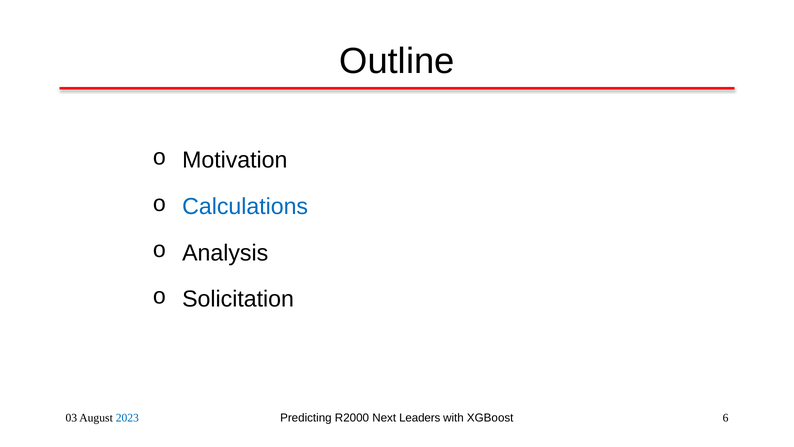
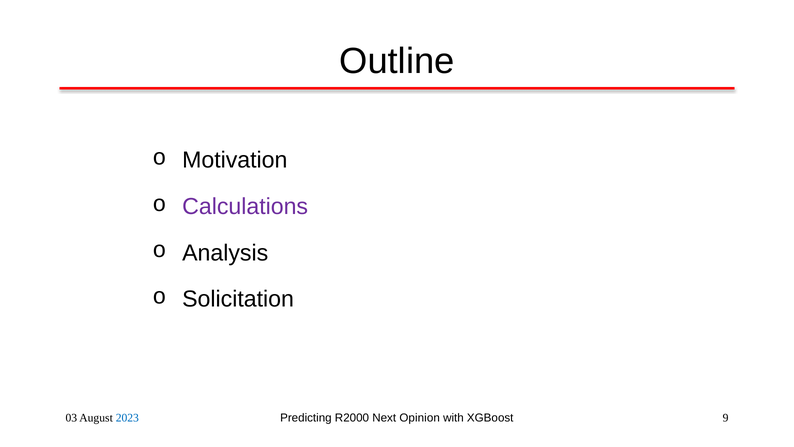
Calculations colour: blue -> purple
Leaders: Leaders -> Opinion
6: 6 -> 9
